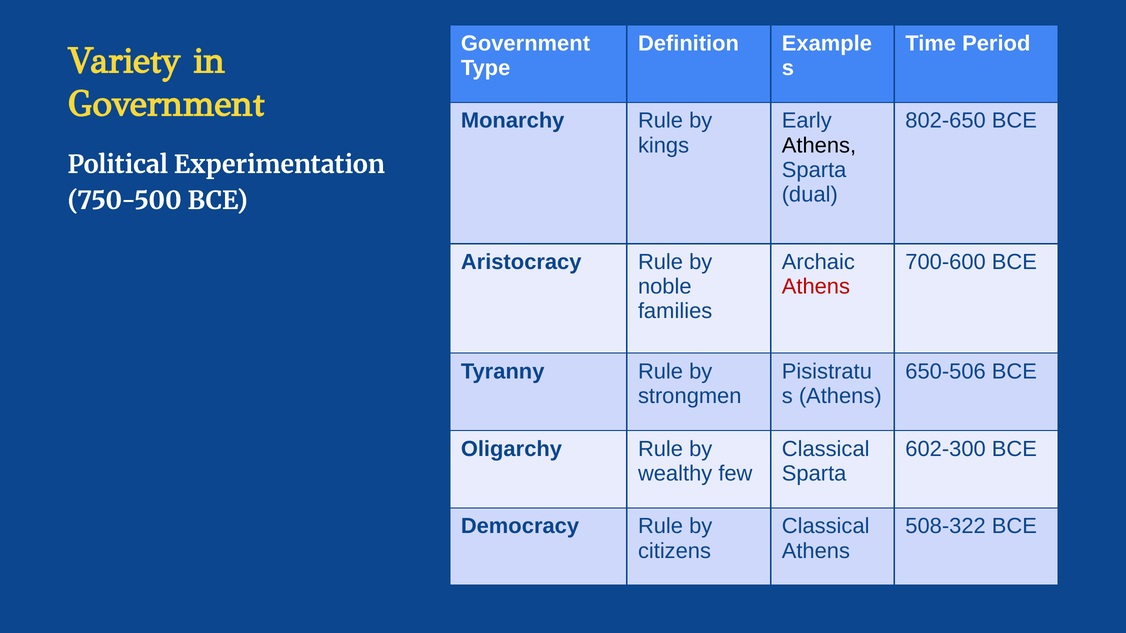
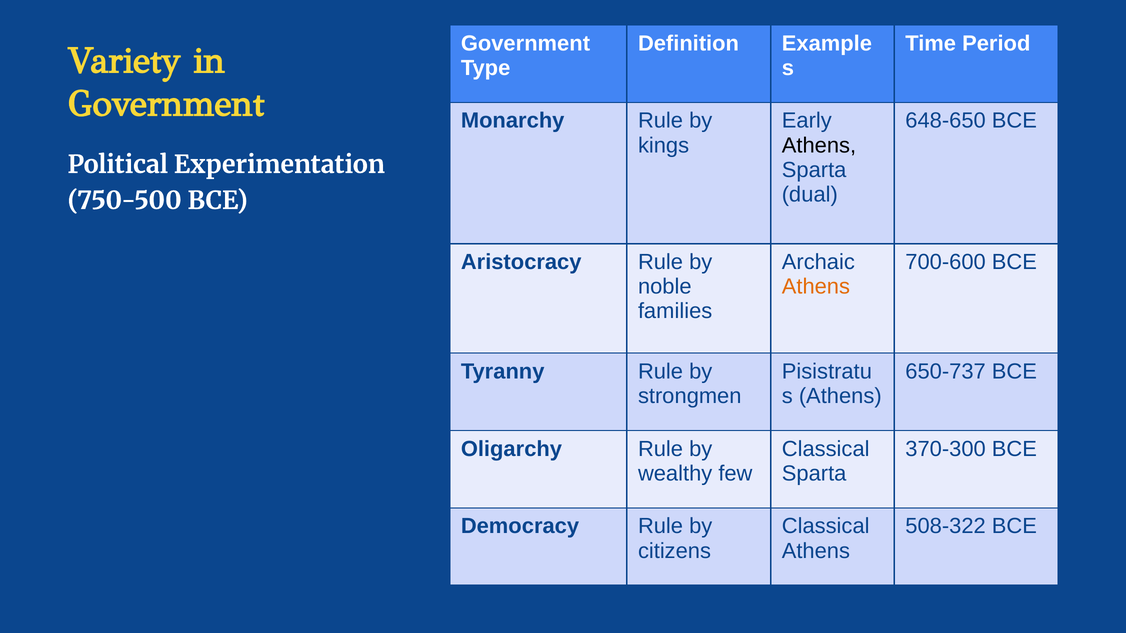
802-650: 802-650 -> 648-650
Athens at (816, 287) colour: red -> orange
650-506: 650-506 -> 650-737
602-300: 602-300 -> 370-300
